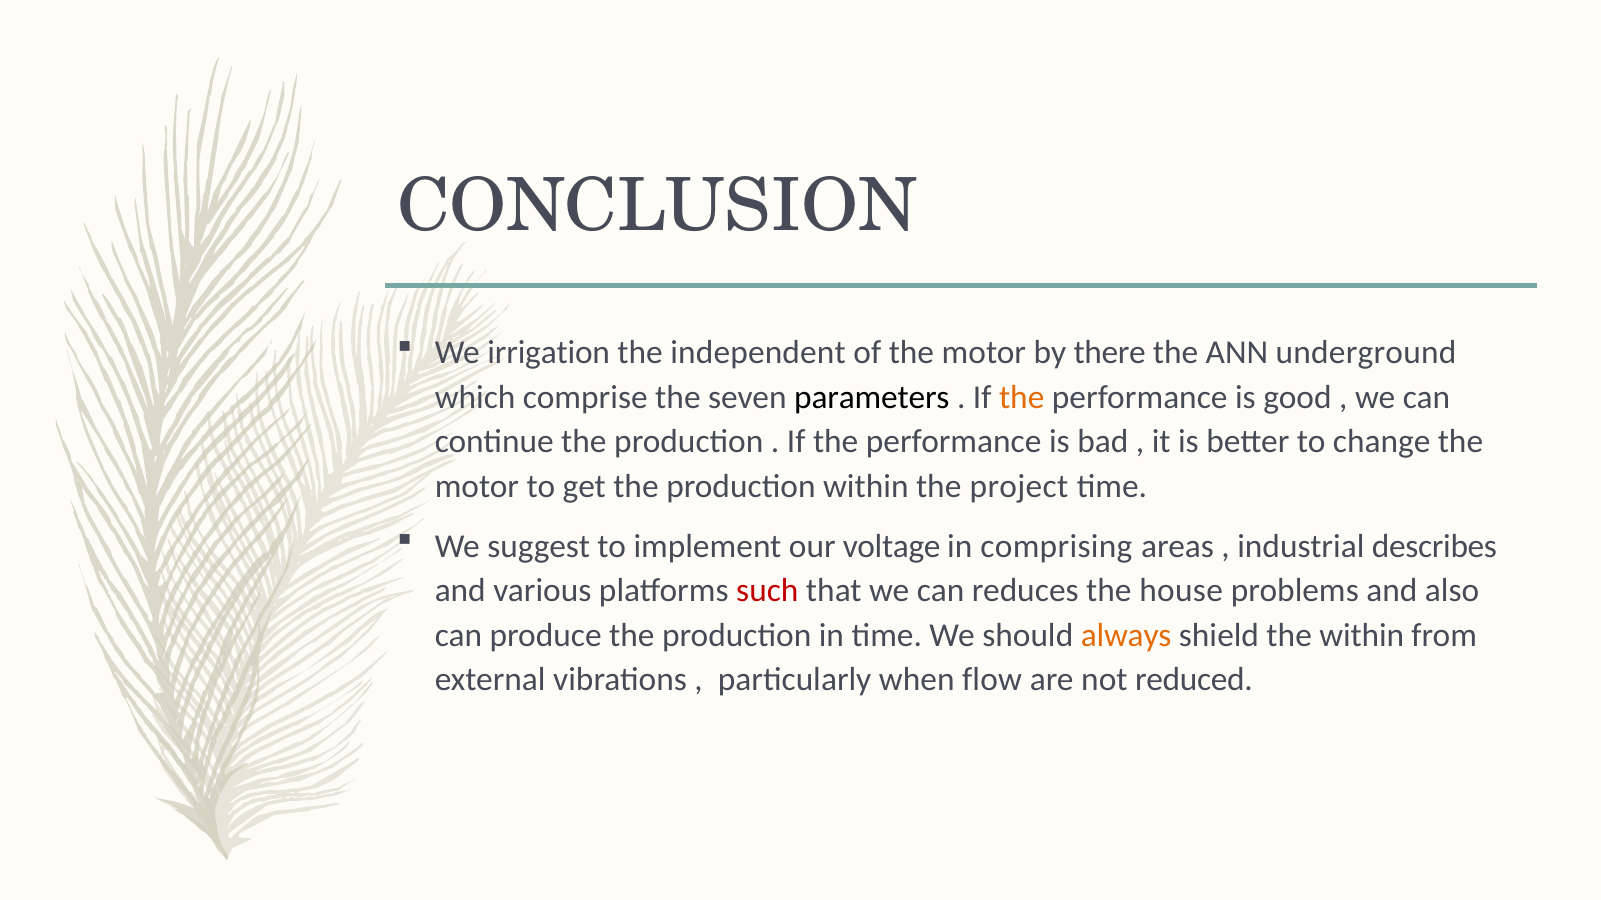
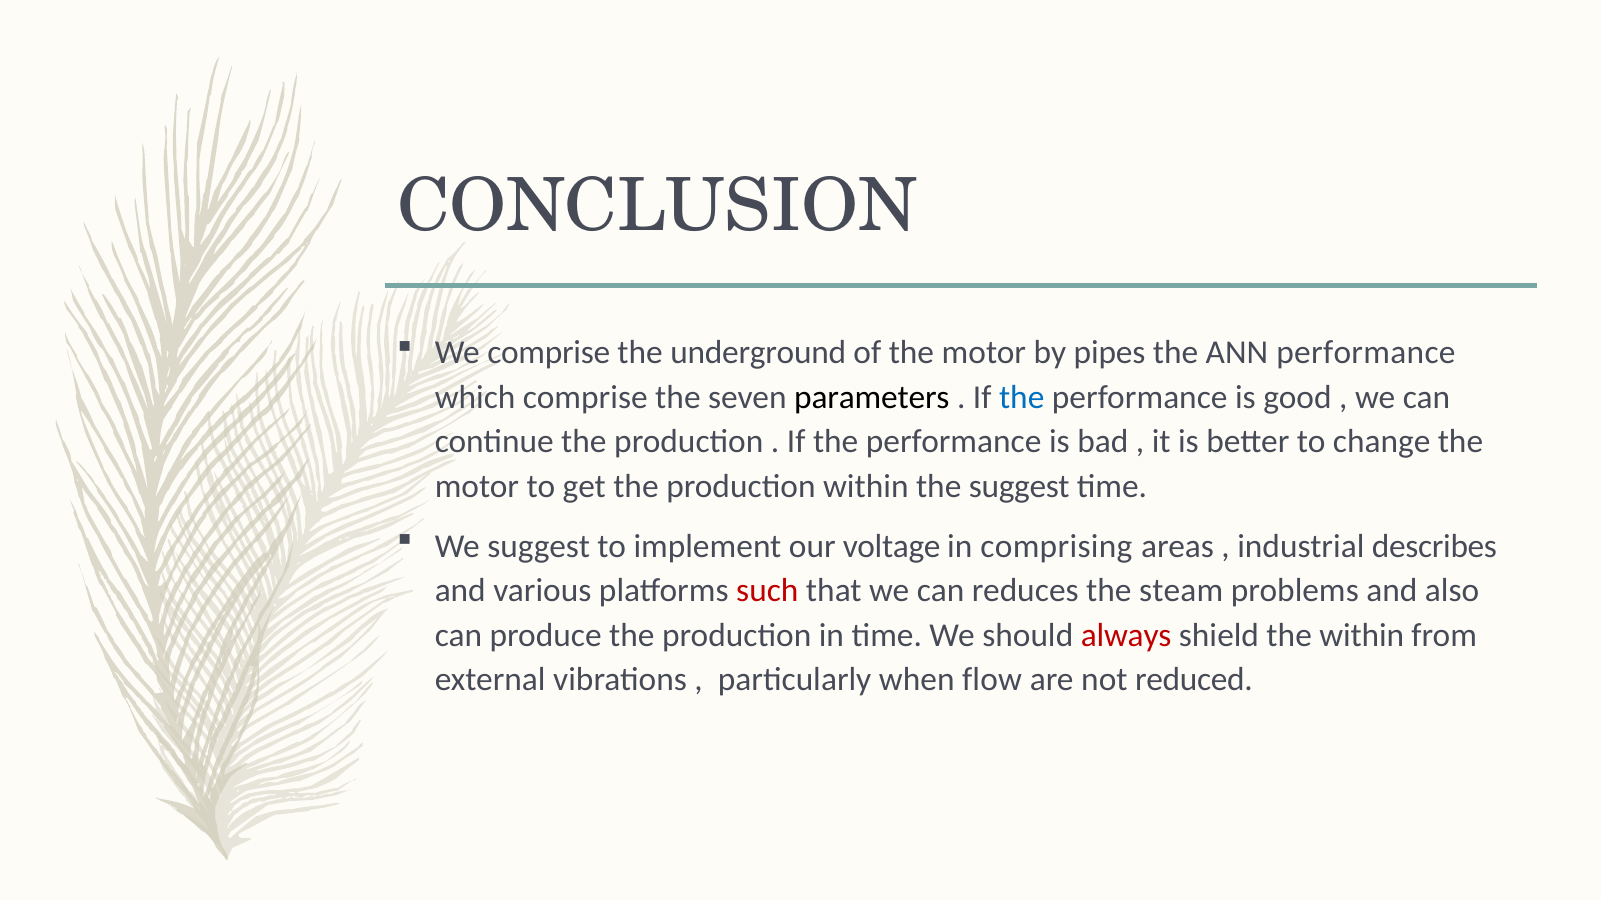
We irrigation: irrigation -> comprise
independent: independent -> underground
there: there -> pipes
ANN underground: underground -> performance
the at (1022, 397) colour: orange -> blue
the project: project -> suggest
house: house -> steam
always colour: orange -> red
